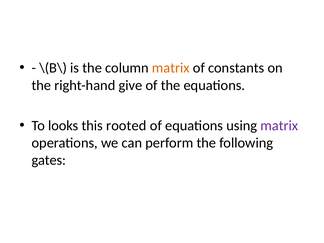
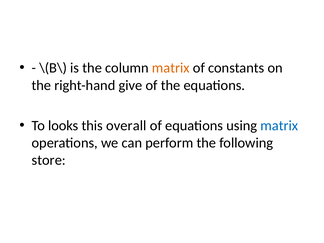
rooted: rooted -> overall
matrix at (279, 126) colour: purple -> blue
gates: gates -> store
